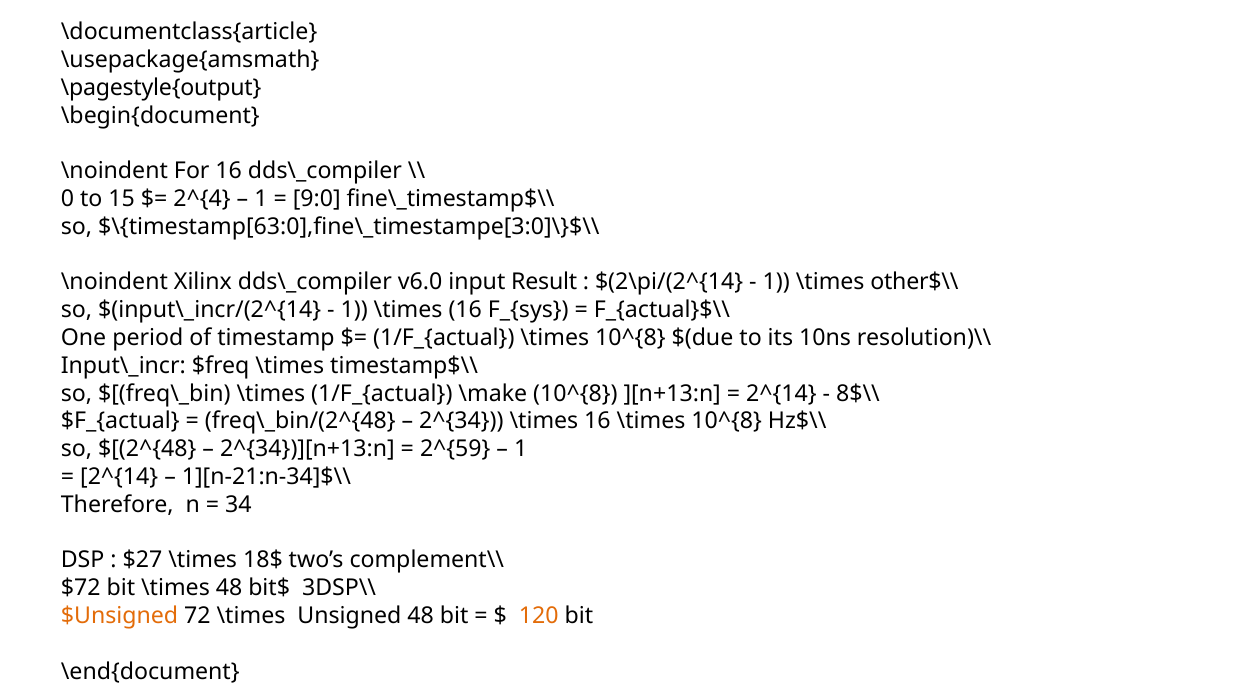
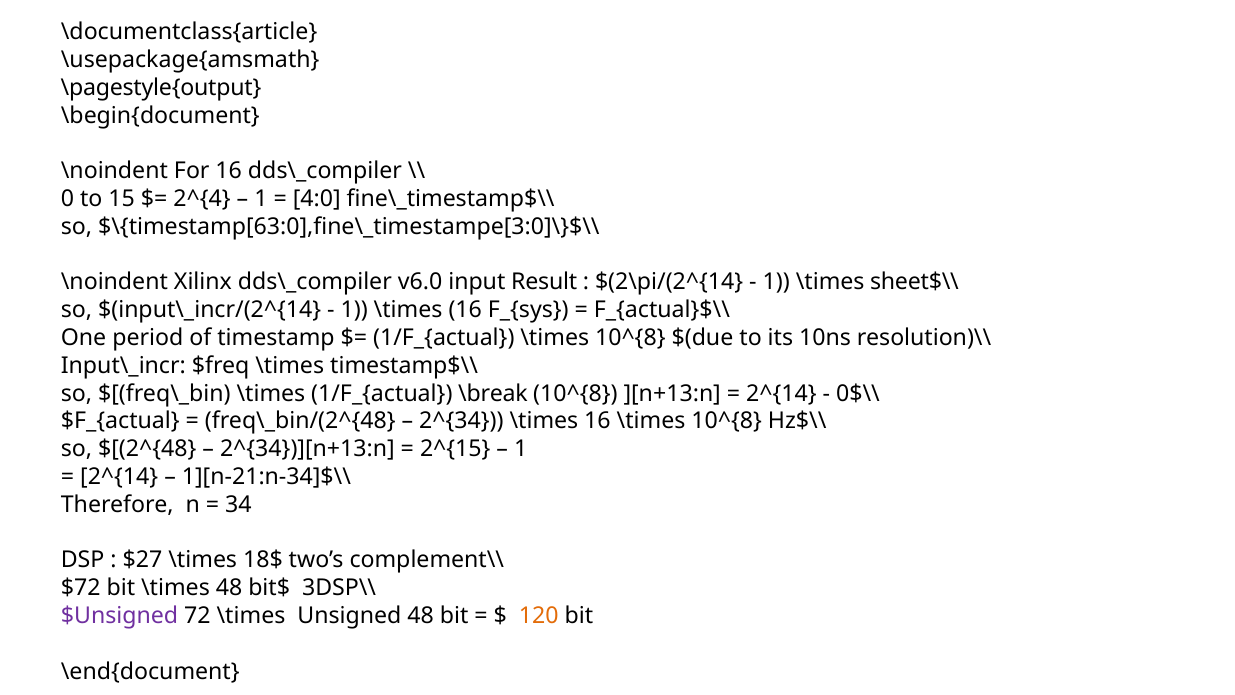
9:0: 9:0 -> 4:0
other$\\: other$\\ -> sheet$\\
\make: \make -> \break
8$\\: 8$\\ -> 0$\\
2^{59: 2^{59 -> 2^{15
$Unsigned colour: orange -> purple
